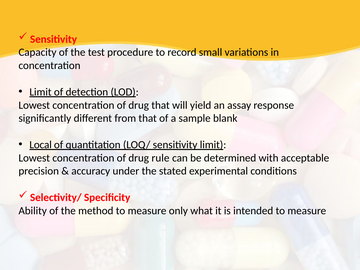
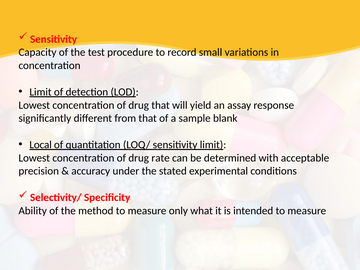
rule: rule -> rate
